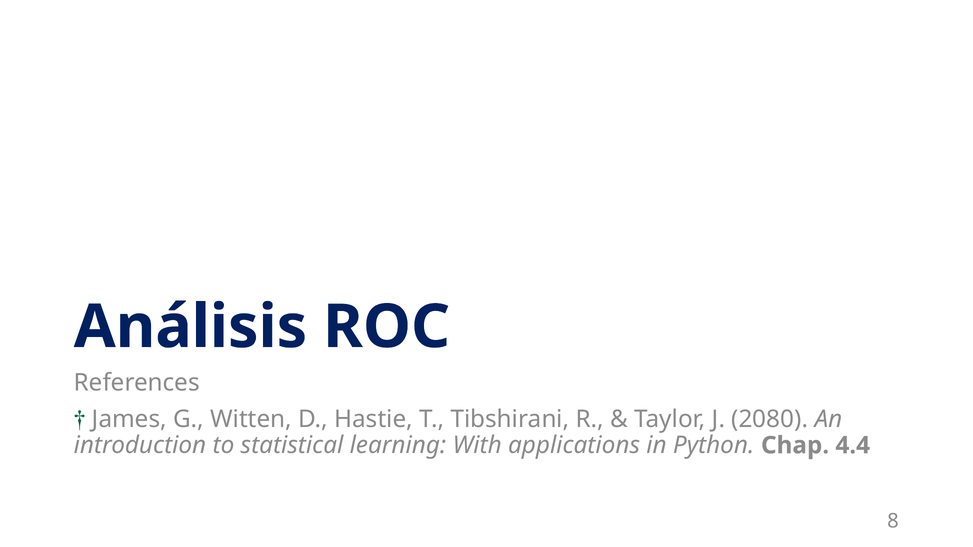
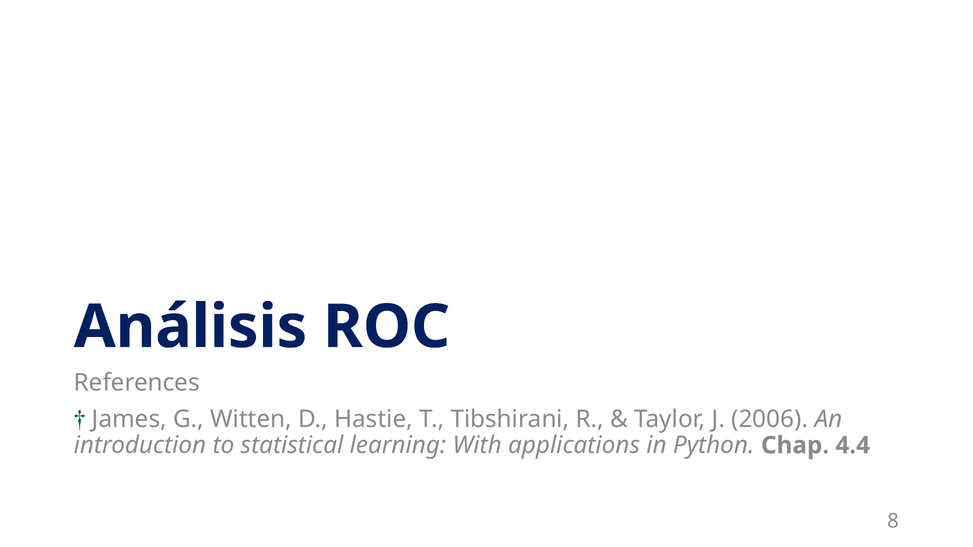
2080: 2080 -> 2006
